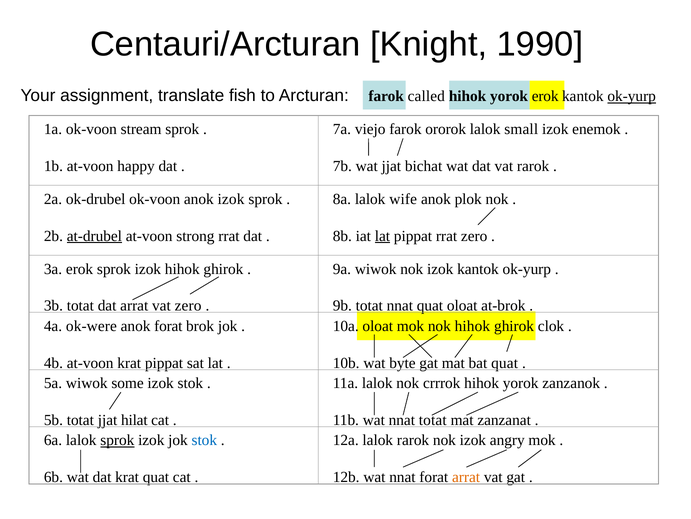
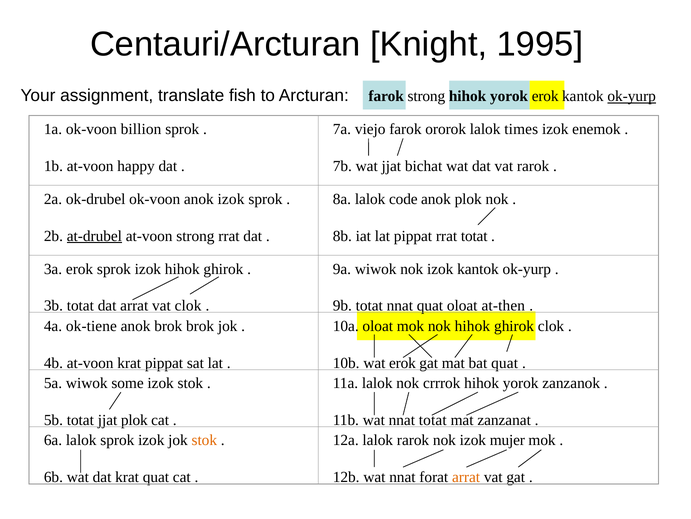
1990: 1990 -> 1995
farok called: called -> strong
stream: stream -> billion
small: small -> times
wife: wife -> code
lat at (382, 236) underline: present -> none
rrat zero: zero -> totat
vat zero: zero -> clok
at-brok: at-brok -> at-then
ok-were: ok-were -> ok-tiene
anok forat: forat -> brok
wat byte: byte -> erok
jjat hilat: hilat -> plok
sprok at (117, 440) underline: present -> none
stok at (204, 440) colour: blue -> orange
angry: angry -> mujer
